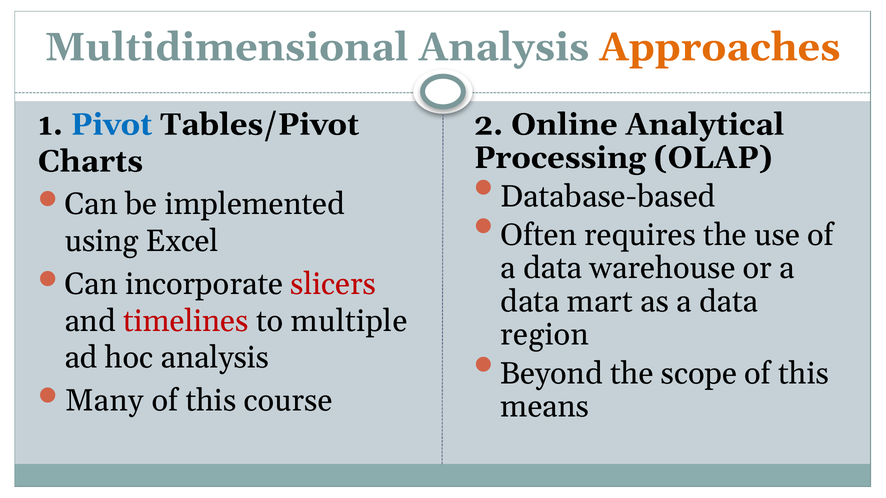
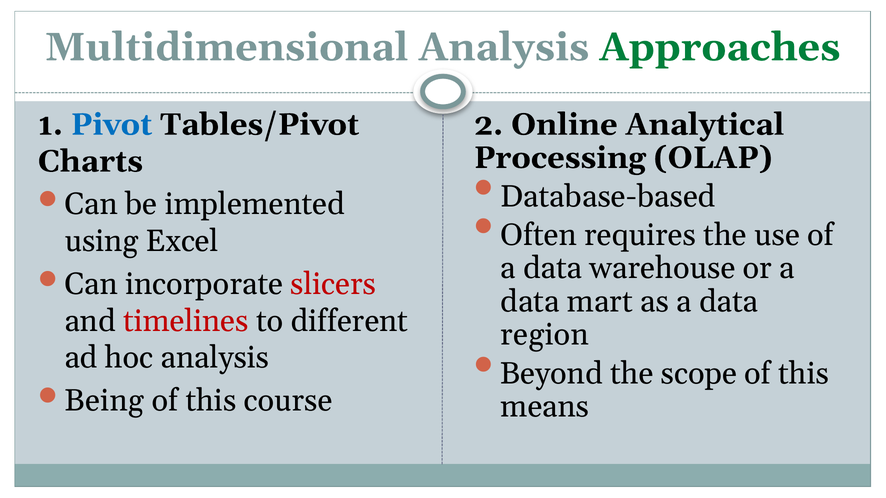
Approaches colour: orange -> green
multiple: multiple -> different
Many: Many -> Being
